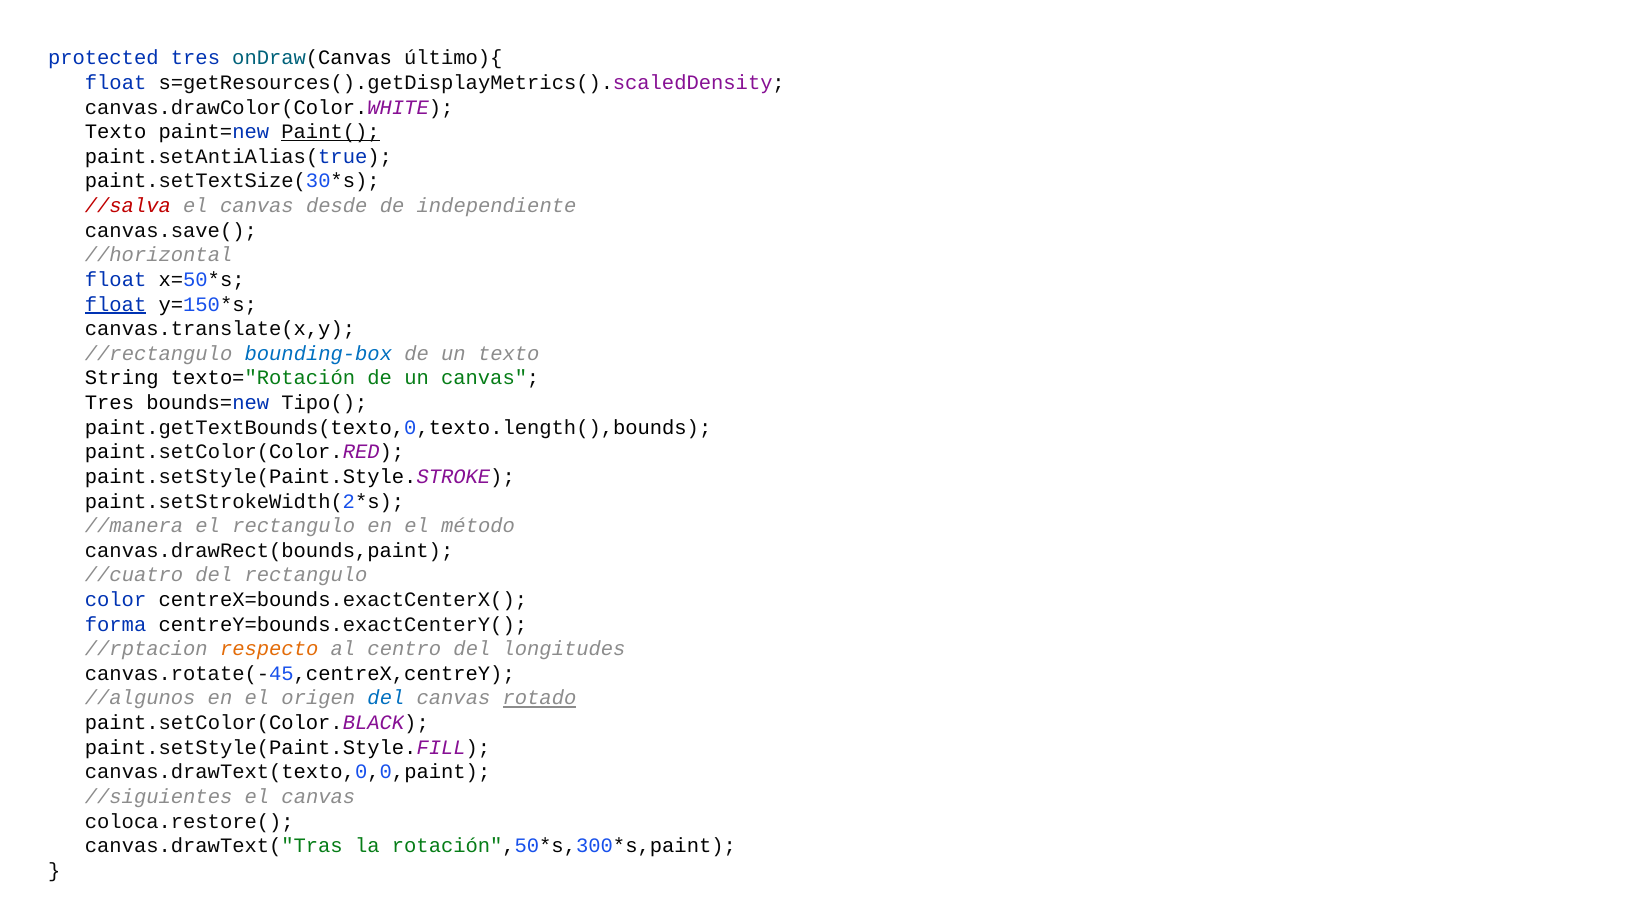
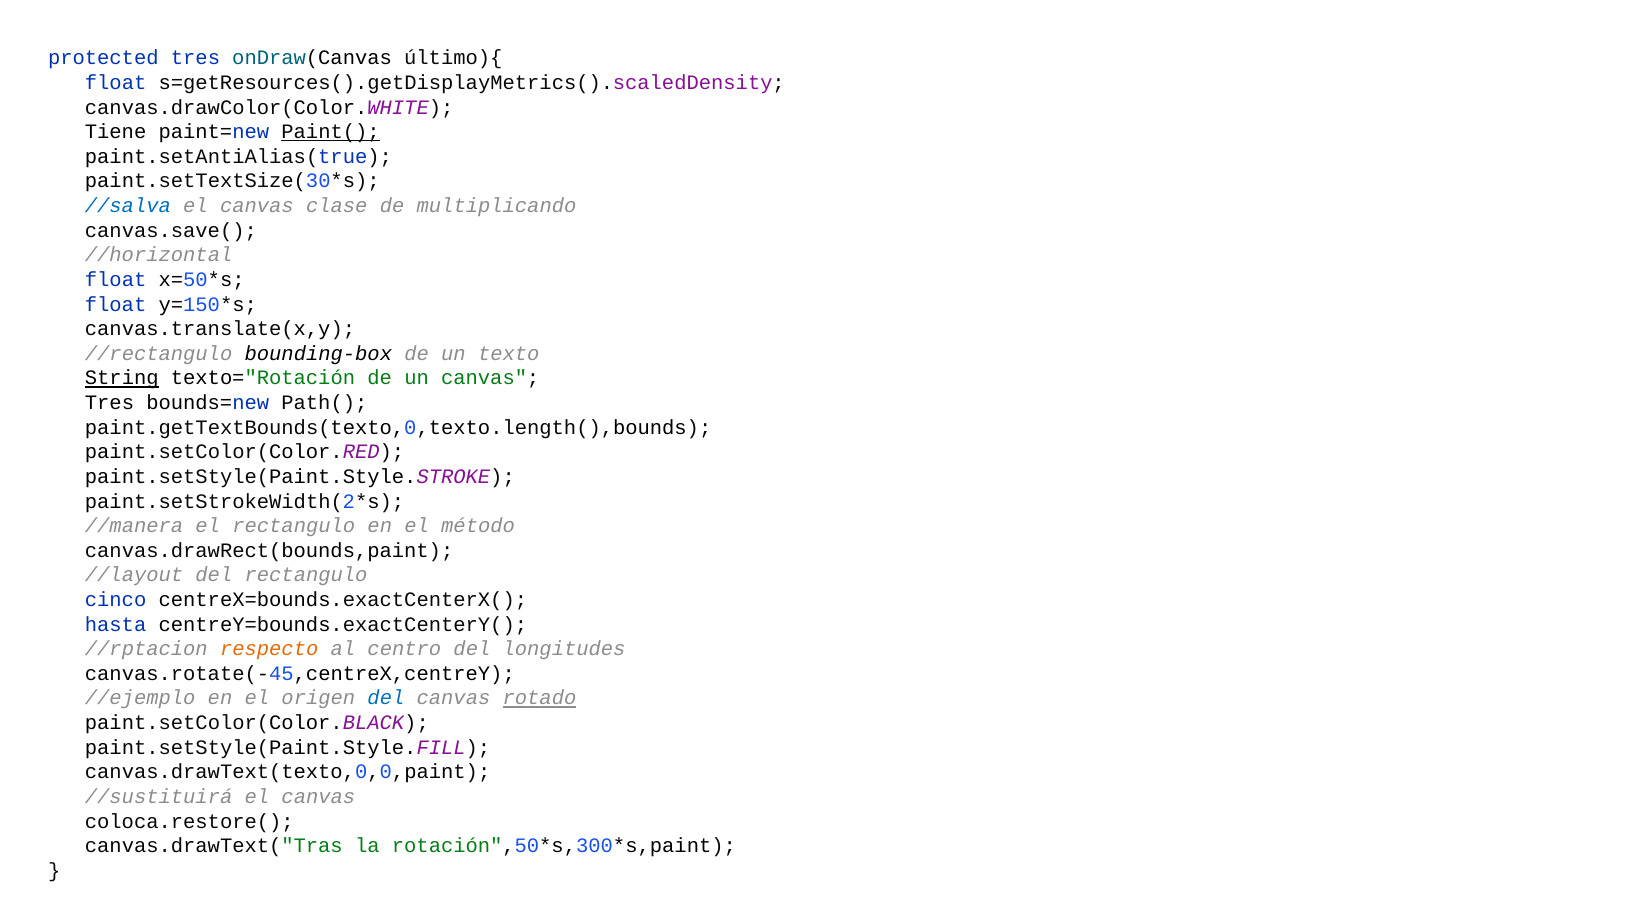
Texto at (116, 132): Texto -> Tiene
//salva colour: red -> blue
desde: desde -> clase
independiente: independiente -> multiplicando
float at (116, 304) underline: present -> none
bounding-box colour: blue -> black
String underline: none -> present
Tipo(: Tipo( -> Path(
//cuatro: //cuatro -> //layout
color: color -> cinco
forma: forma -> hasta
//algunos: //algunos -> //ejemplo
//siguientes: //siguientes -> //sustituirá
